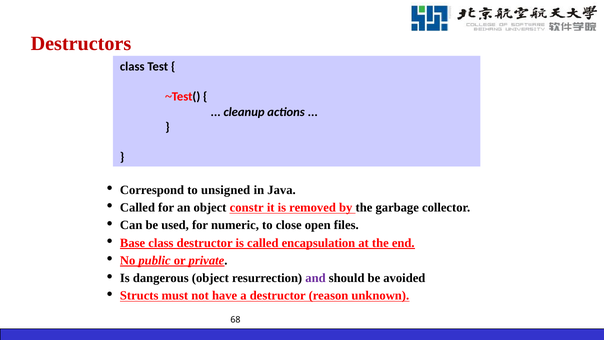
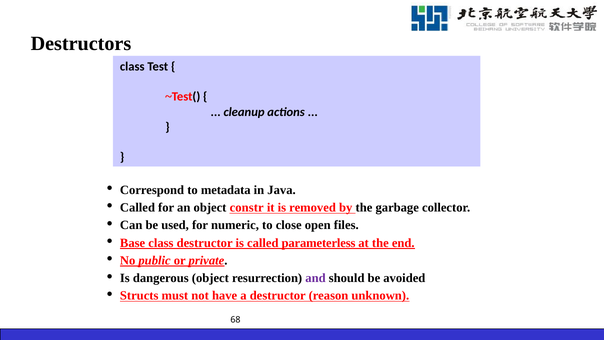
Destructors colour: red -> black
unsigned: unsigned -> metadata
encapsulation: encapsulation -> parameterless
